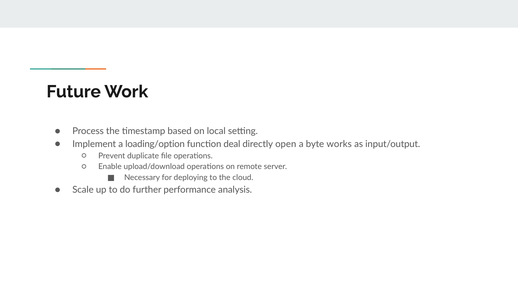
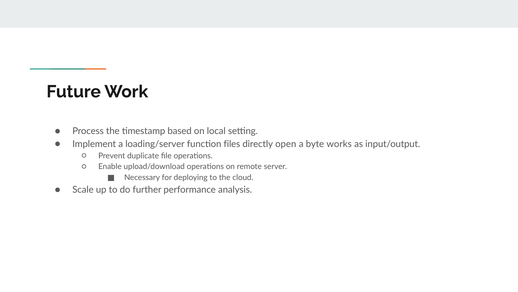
loading/option: loading/option -> loading/server
deal: deal -> files
